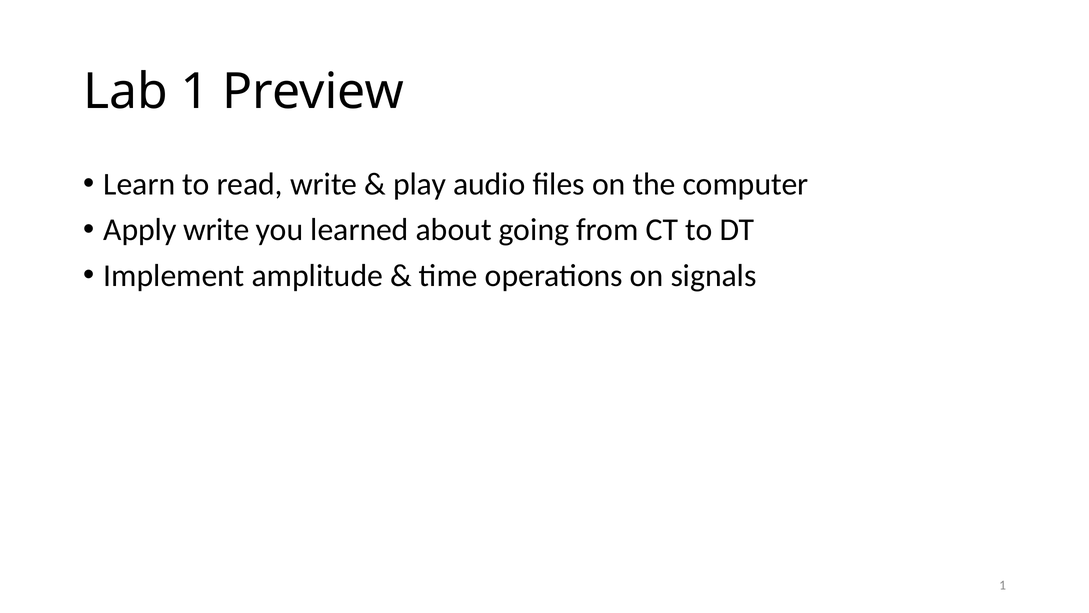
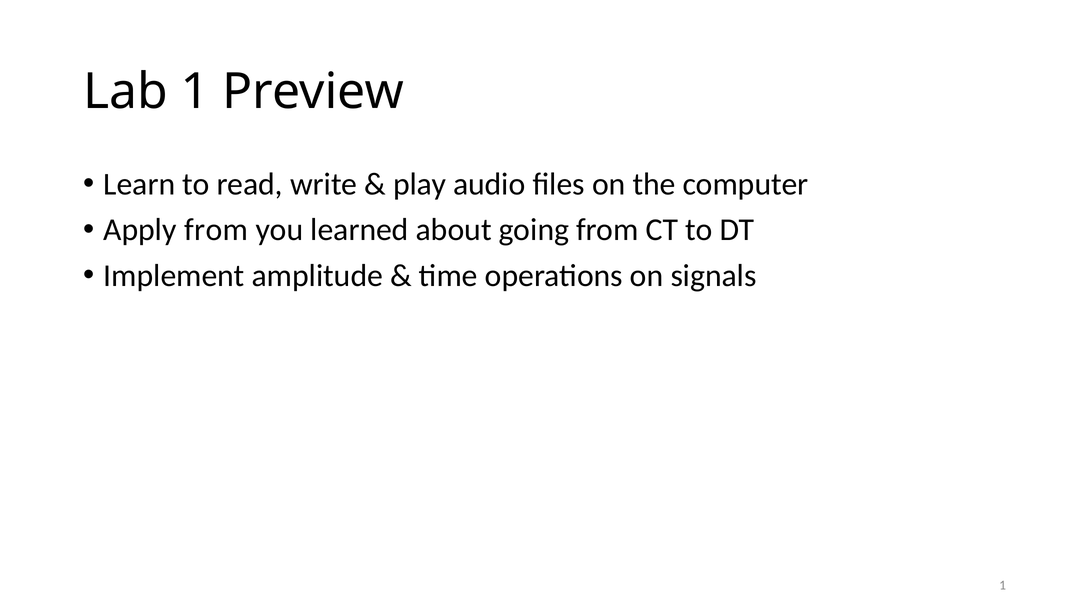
Apply write: write -> from
